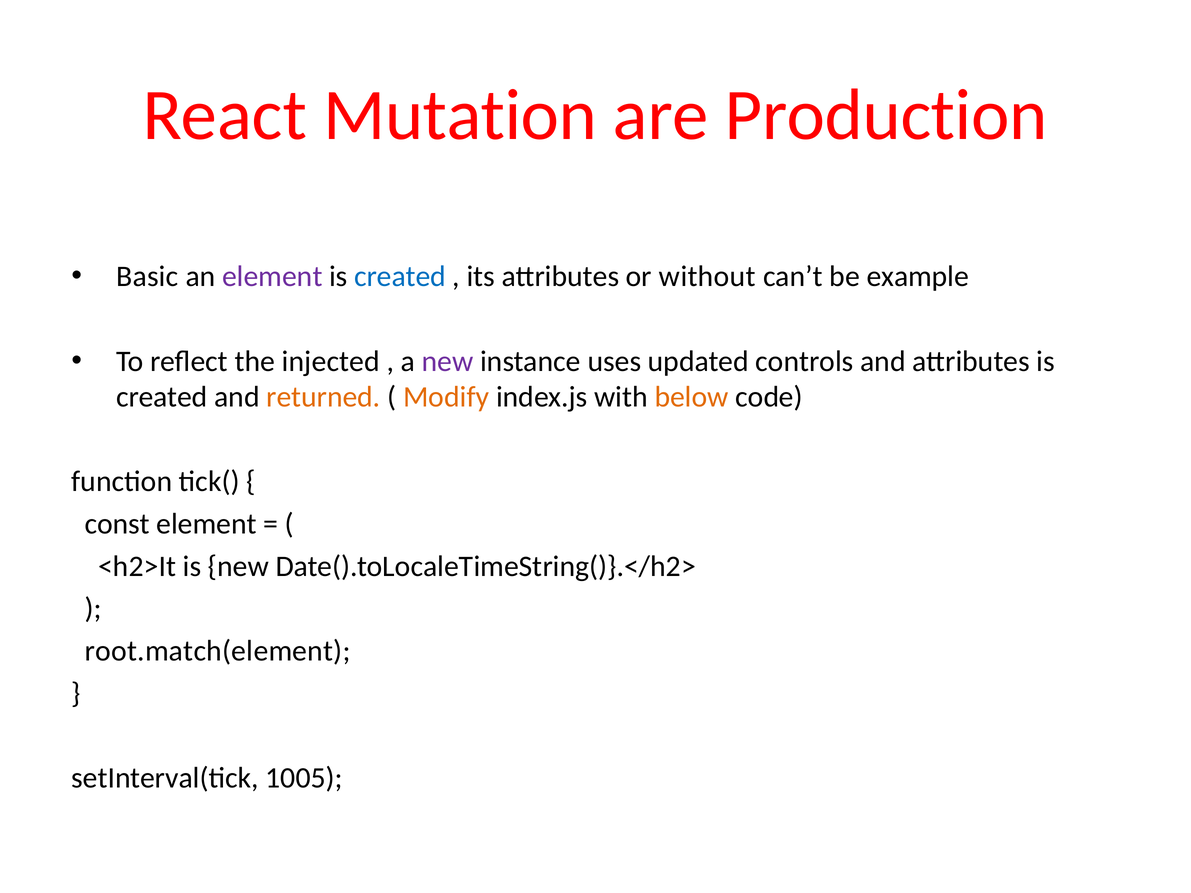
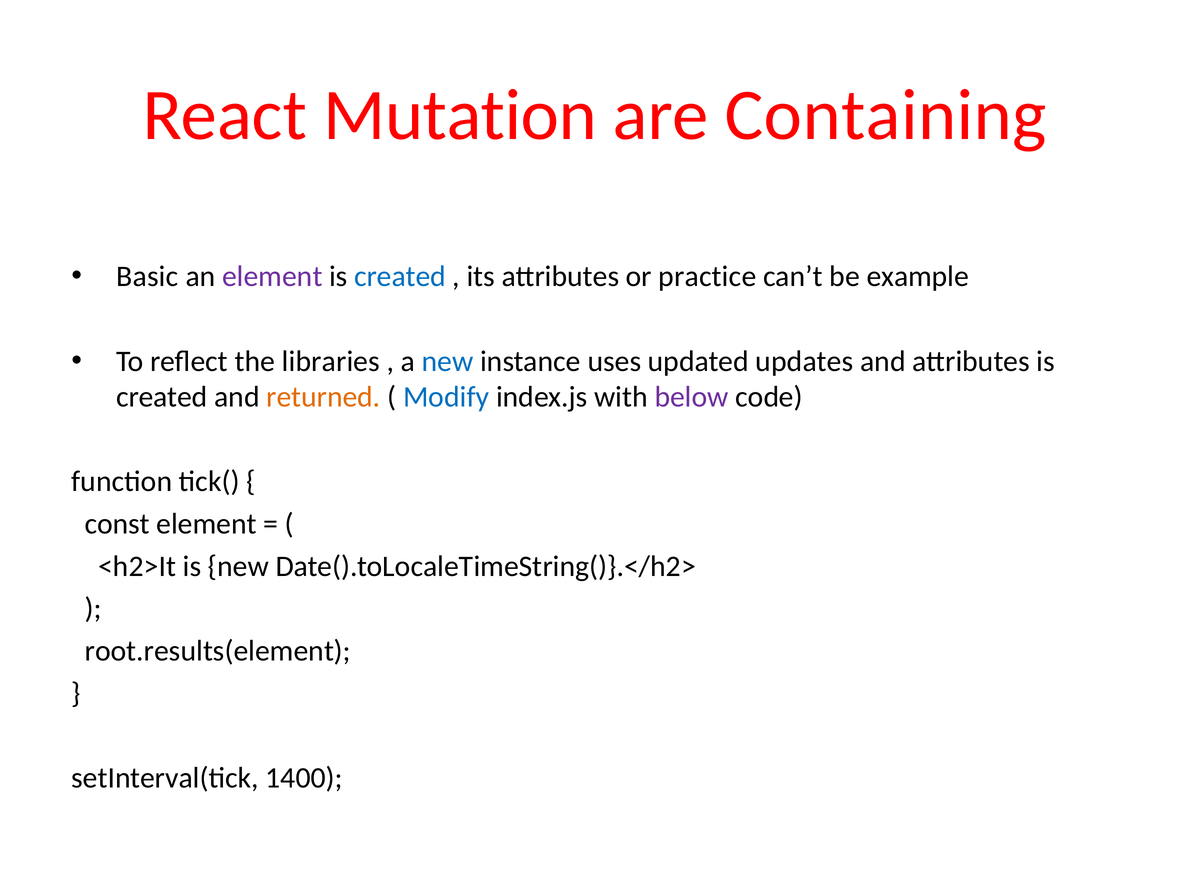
Production: Production -> Containing
without: without -> practice
injected: injected -> libraries
new at (448, 361) colour: purple -> blue
controls: controls -> updates
Modify colour: orange -> blue
below colour: orange -> purple
root.match(element: root.match(element -> root.results(element
1005: 1005 -> 1400
